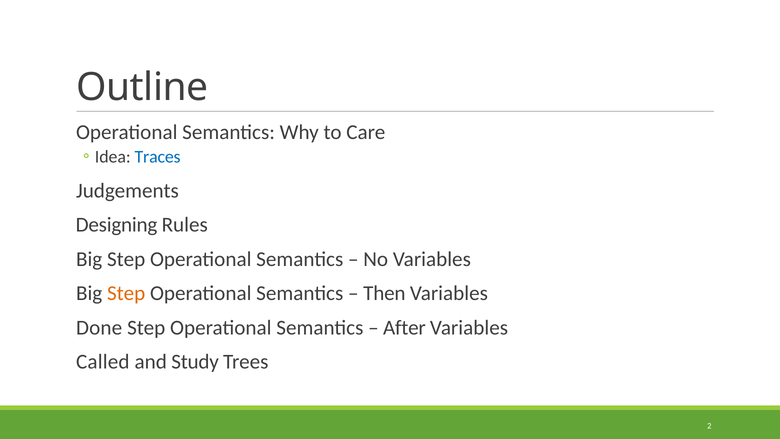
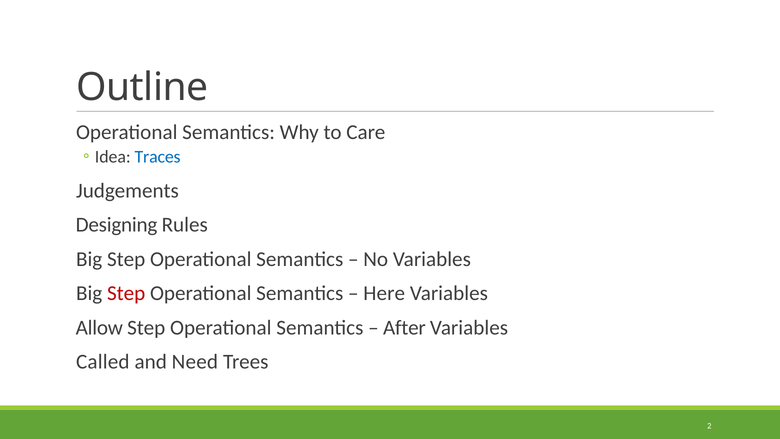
Step at (126, 293) colour: orange -> red
Then: Then -> Here
Done: Done -> Allow
Study: Study -> Need
